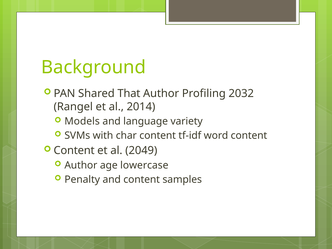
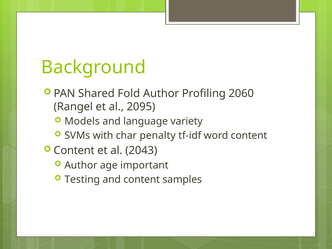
That: That -> Fold
2032: 2032 -> 2060
2014: 2014 -> 2095
char content: content -> penalty
2049: 2049 -> 2043
lowercase: lowercase -> important
Penalty: Penalty -> Testing
